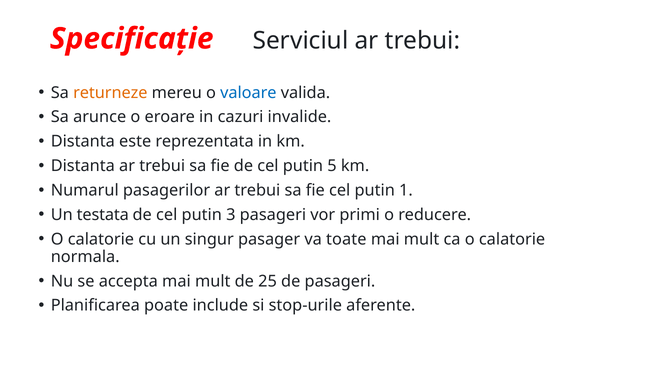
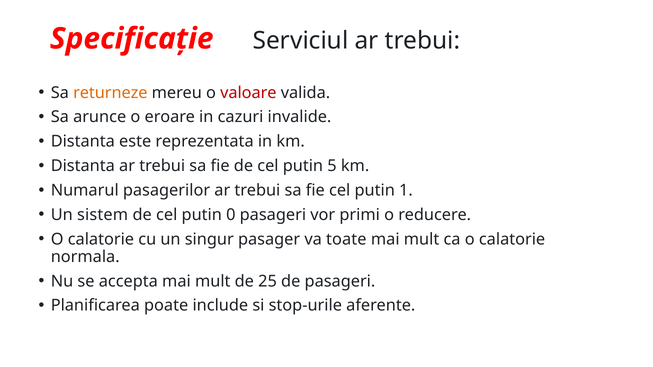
valoare colour: blue -> red
testata: testata -> sistem
3: 3 -> 0
